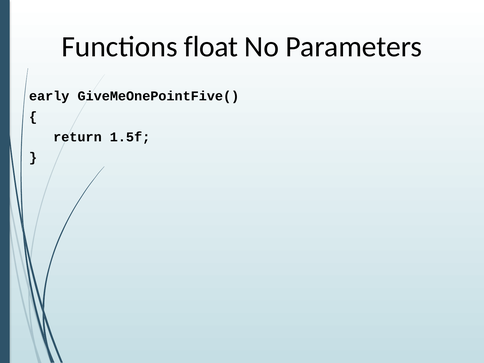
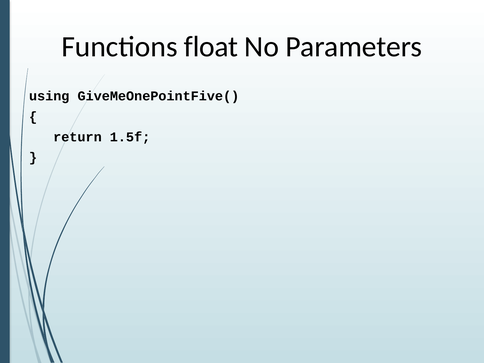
early: early -> using
